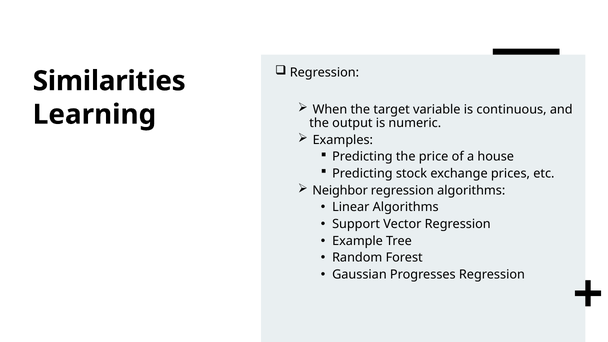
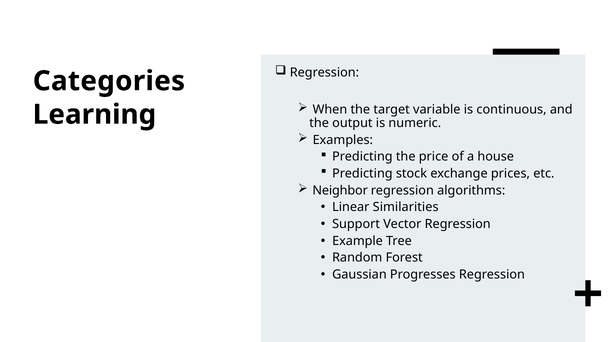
Similarities: Similarities -> Categories
Linear Algorithms: Algorithms -> Similarities
